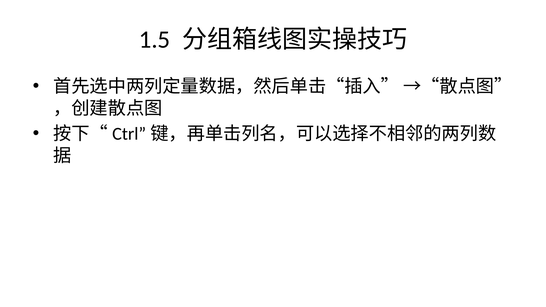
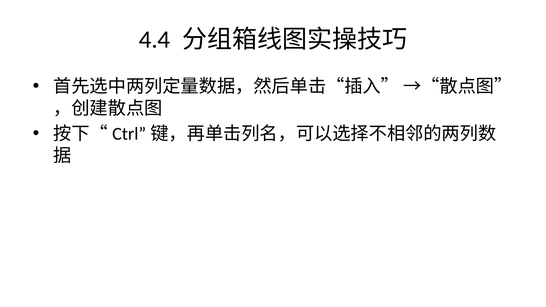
1.5: 1.5 -> 4.4
